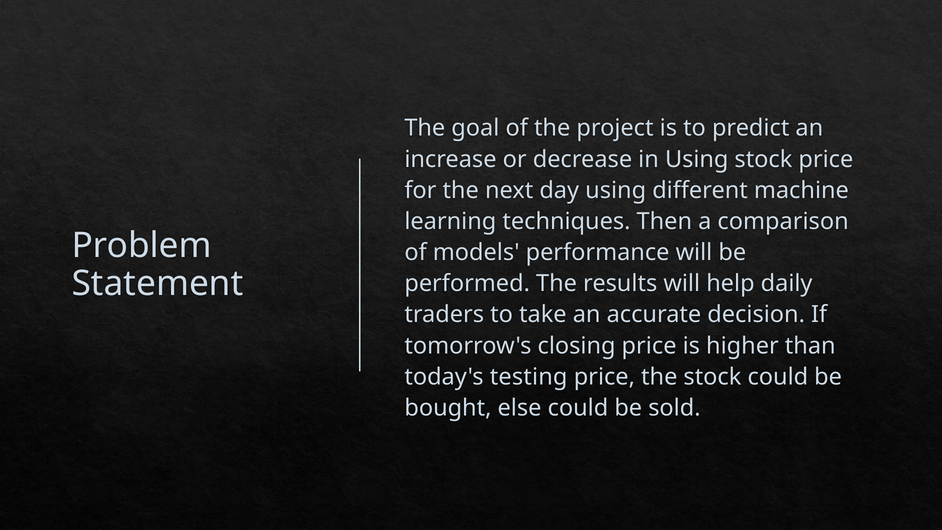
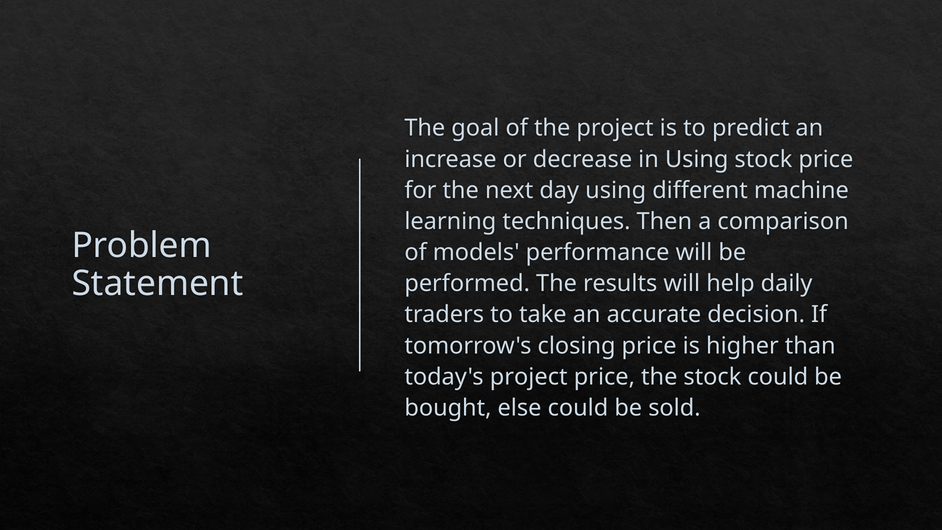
today's testing: testing -> project
